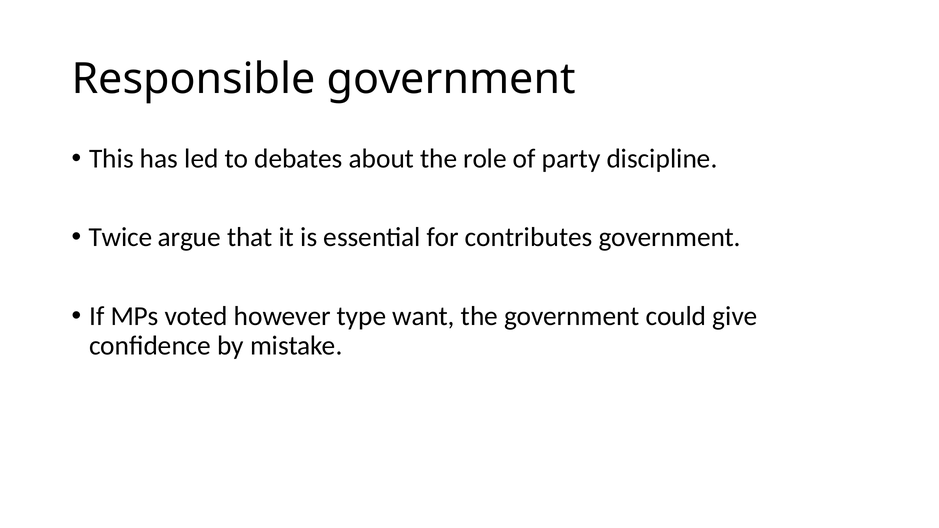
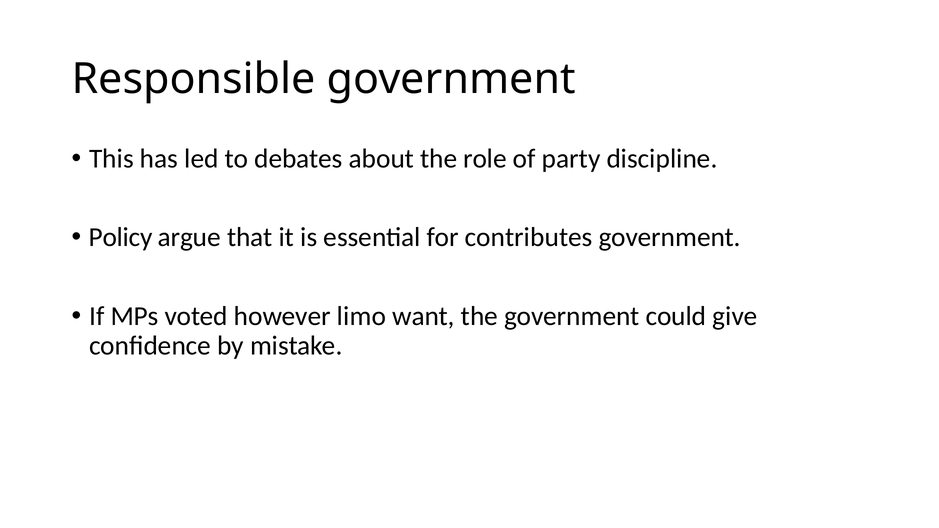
Twice: Twice -> Policy
type: type -> limo
